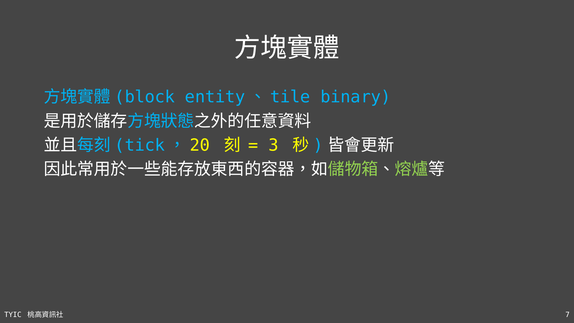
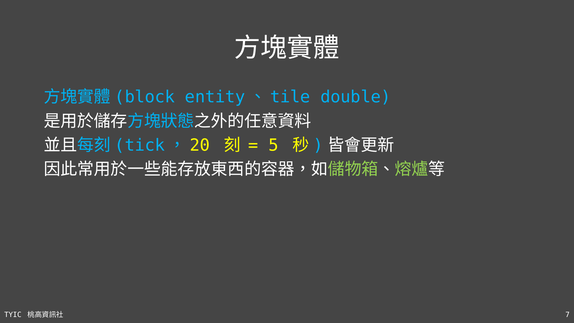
binary: binary -> double
3: 3 -> 5
